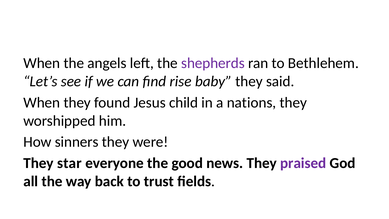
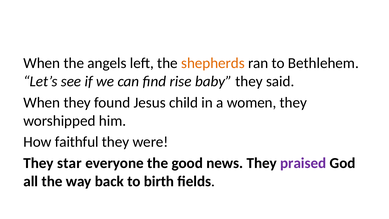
shepherds colour: purple -> orange
nations: nations -> women
sinners: sinners -> faithful
trust: trust -> birth
